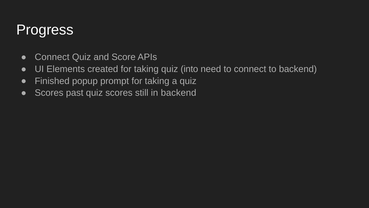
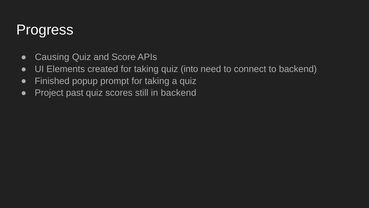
Connect at (52, 57): Connect -> Causing
Scores at (49, 93): Scores -> Project
